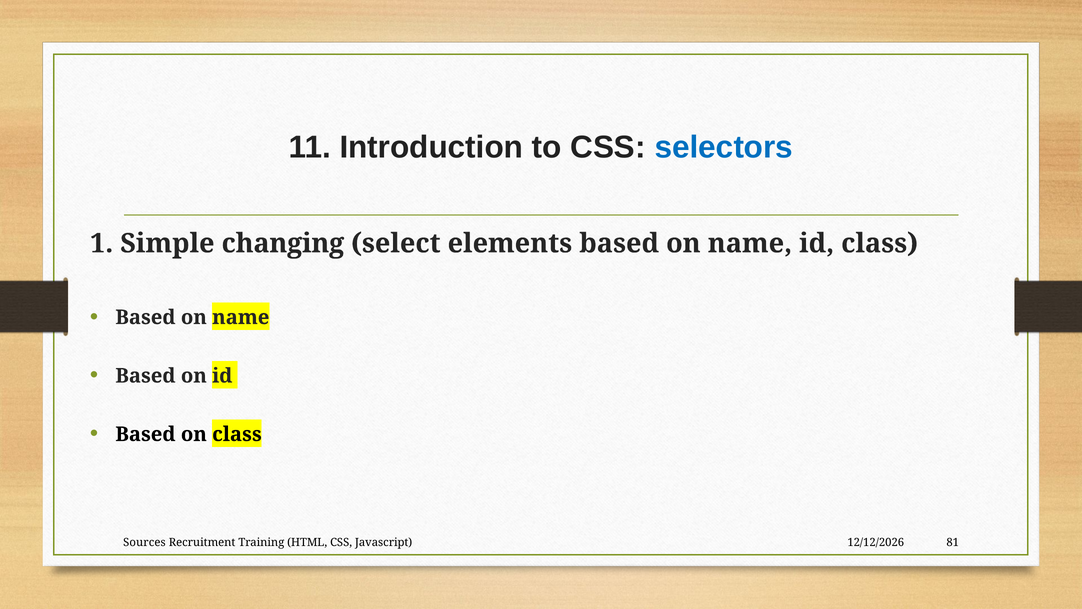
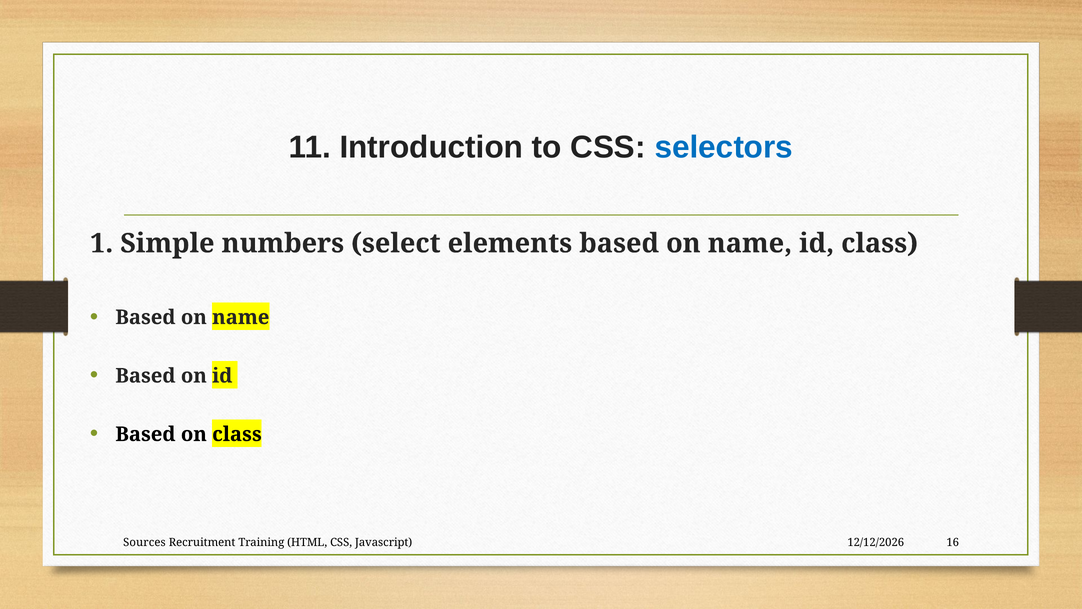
changing: changing -> numbers
81: 81 -> 16
